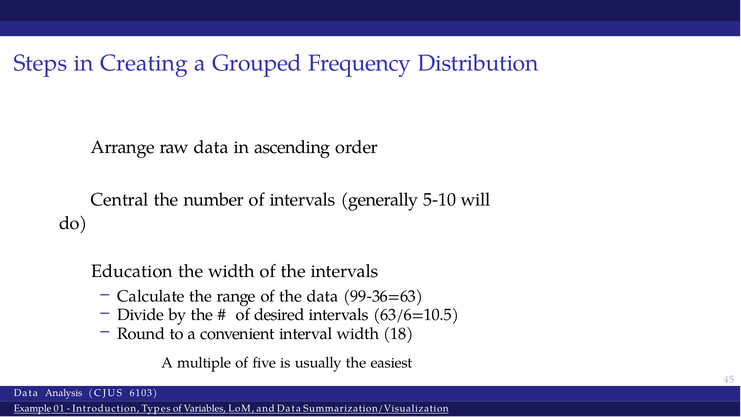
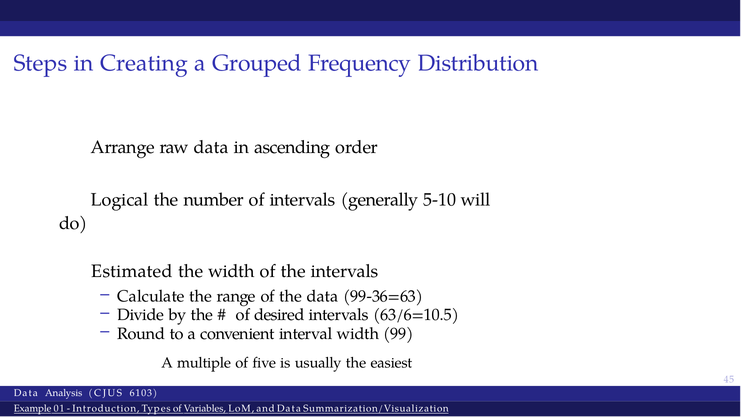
Central: Central -> Logical
Education: Education -> Estimated
18: 18 -> 99
